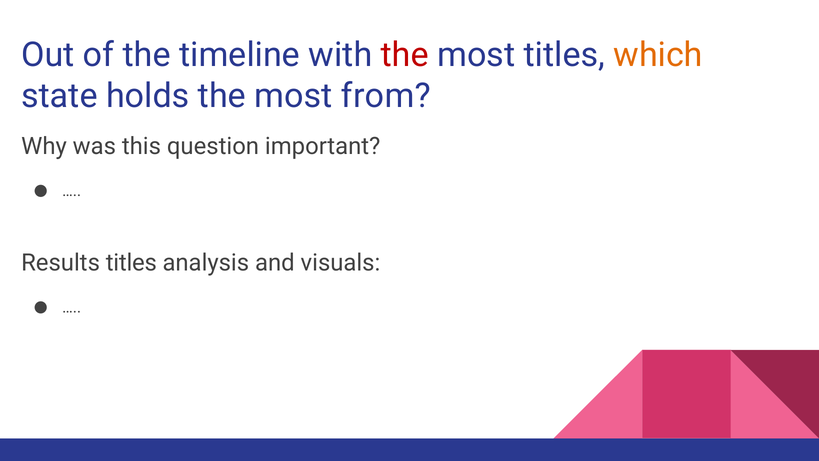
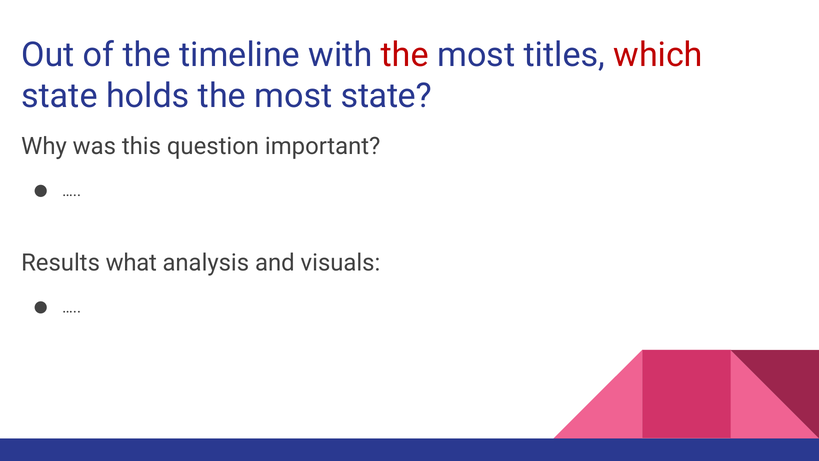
which colour: orange -> red
most from: from -> state
Results titles: titles -> what
